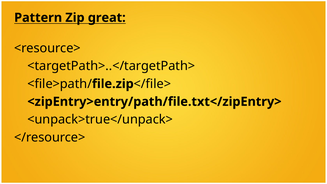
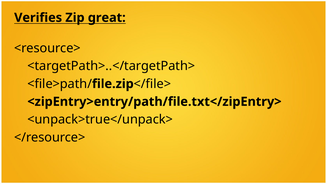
Pattern: Pattern -> Verifies
